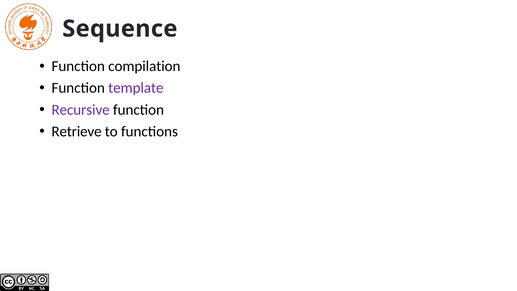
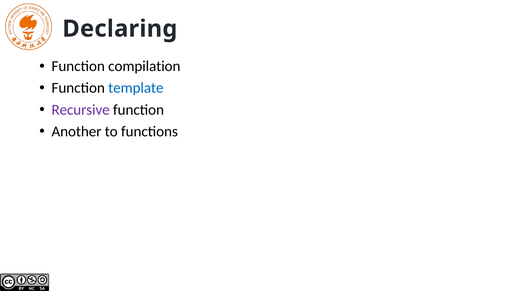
Sequence: Sequence -> Declaring
template colour: purple -> blue
Retrieve: Retrieve -> Another
